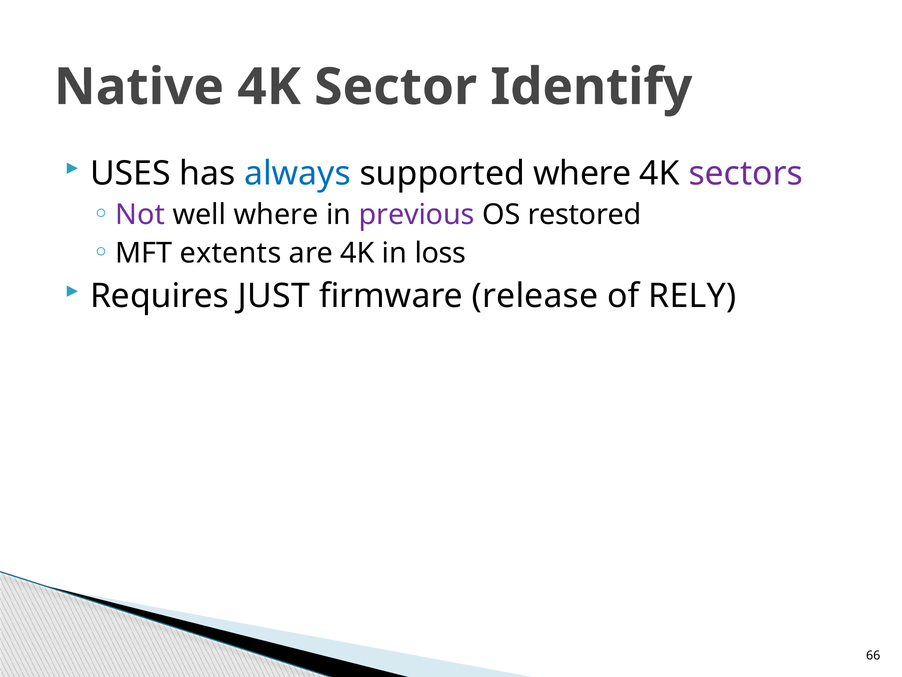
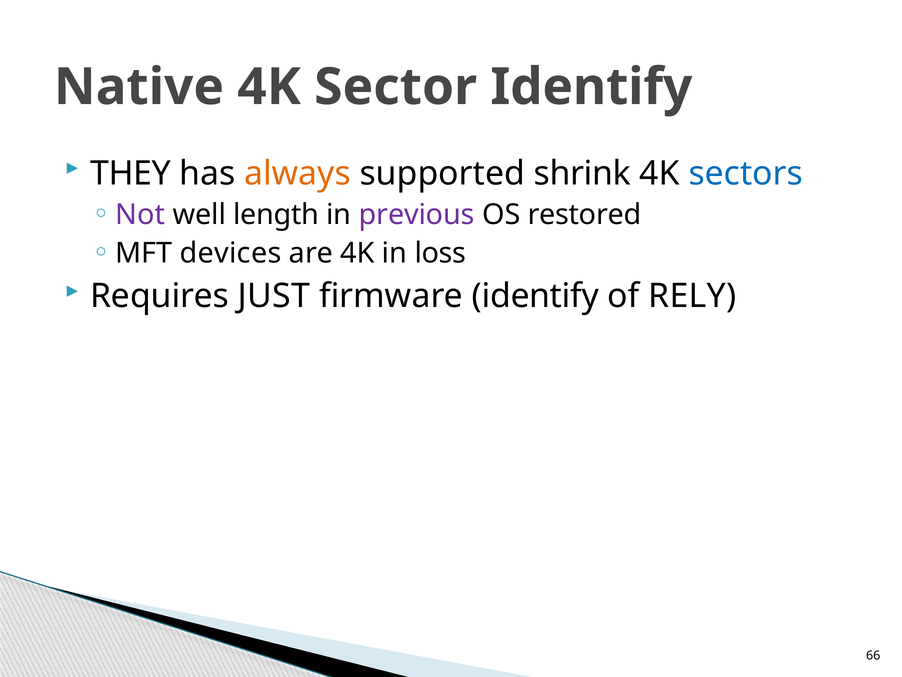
USES: USES -> THEY
always colour: blue -> orange
supported where: where -> shrink
sectors colour: purple -> blue
well where: where -> length
extents: extents -> devices
firmware release: release -> identify
